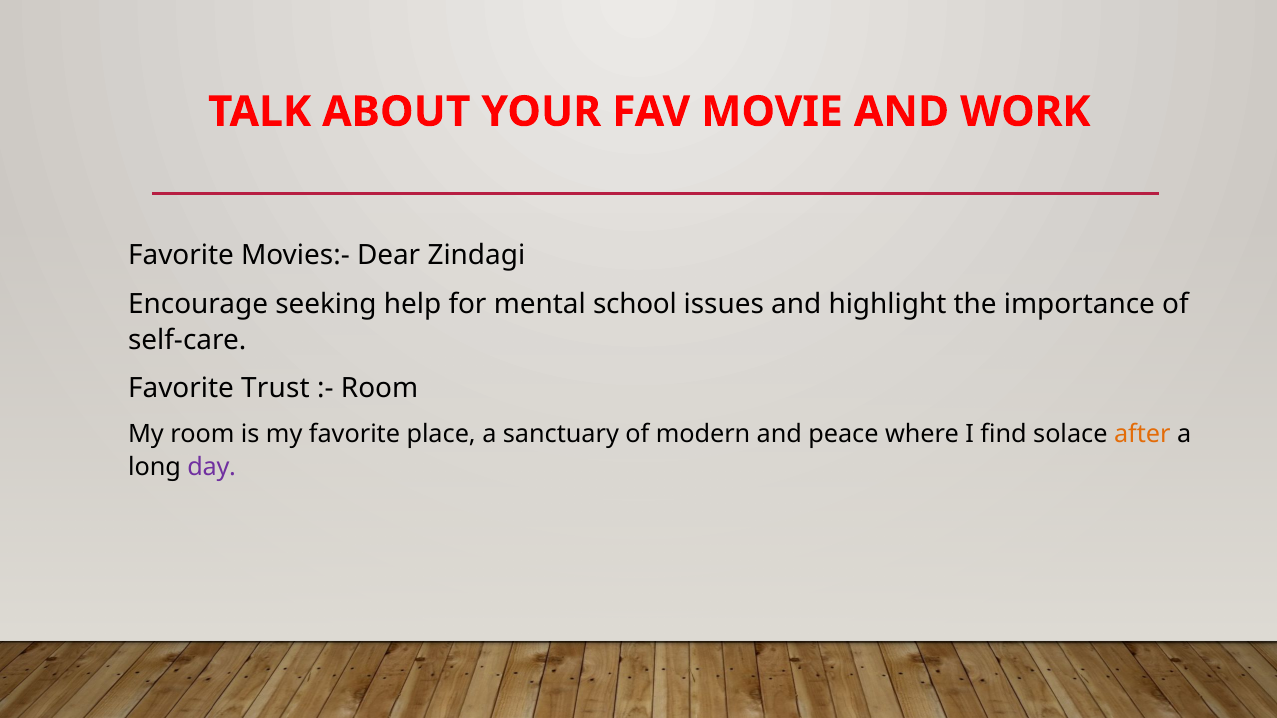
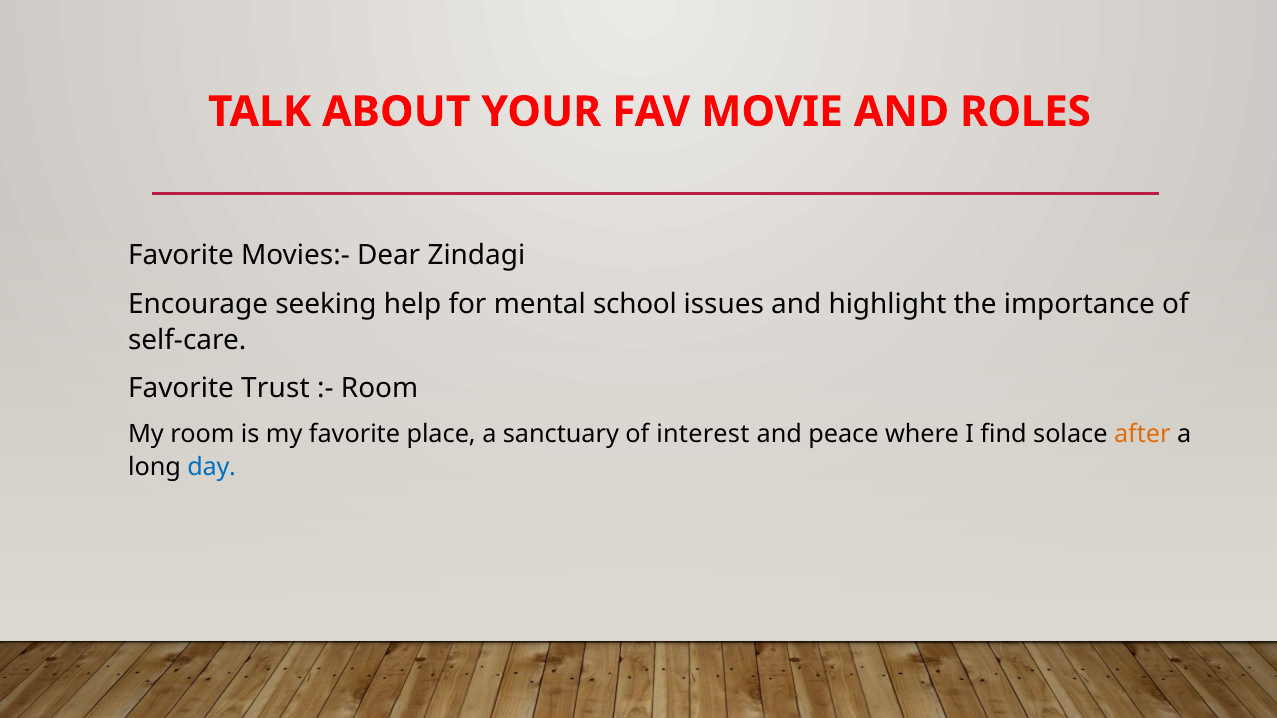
WORK: WORK -> ROLES
modern: modern -> interest
day colour: purple -> blue
